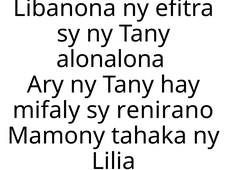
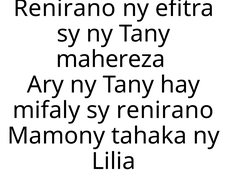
Libanona at (65, 8): Libanona -> Renirano
alonalona: alonalona -> mahereza
